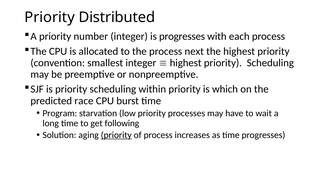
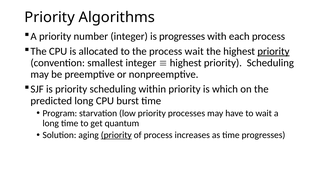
Distributed: Distributed -> Algorithms
process next: next -> wait
priority at (273, 51) underline: none -> present
predicted race: race -> long
following: following -> quantum
